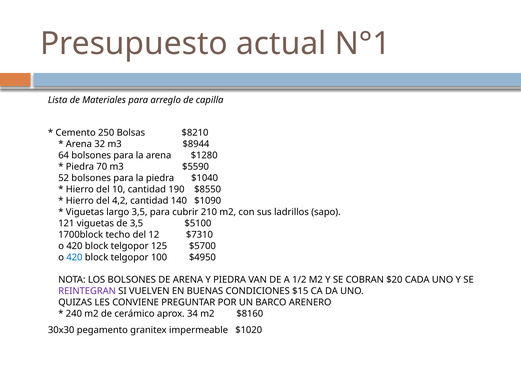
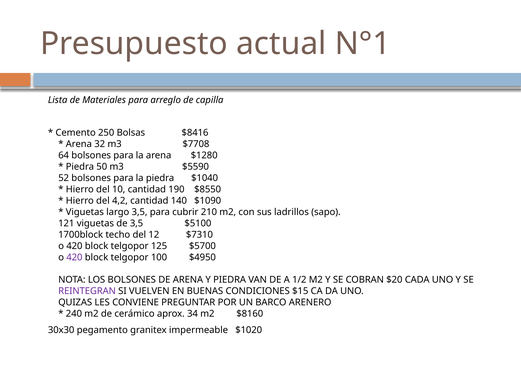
$8210: $8210 -> $8416
$8944: $8944 -> $7708
70: 70 -> 50
420 at (74, 257) colour: blue -> purple
